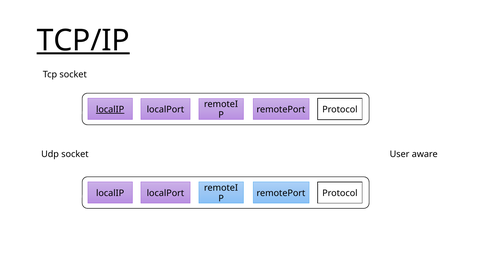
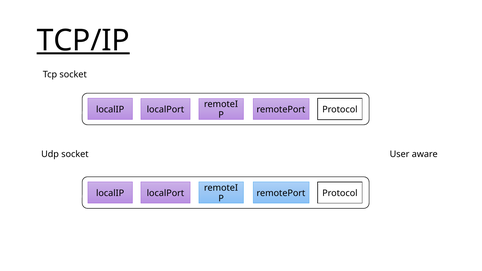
localIP at (110, 109) underline: present -> none
